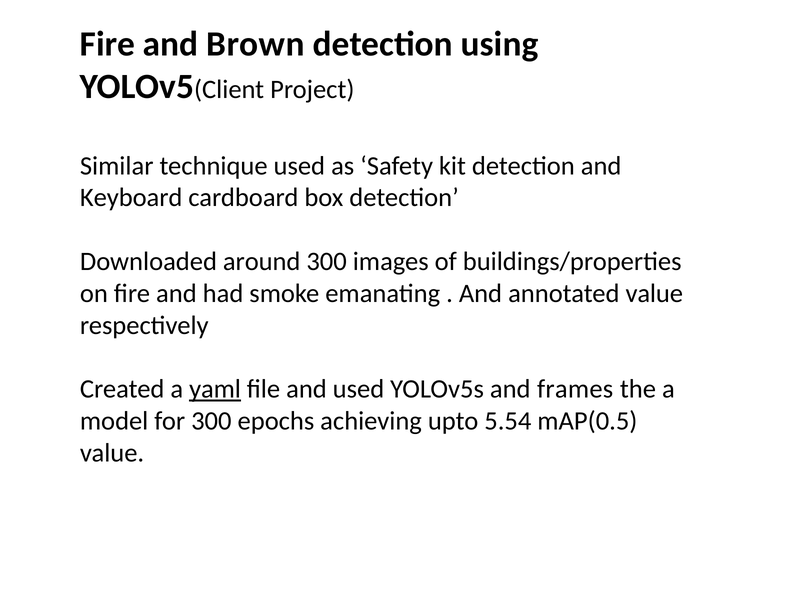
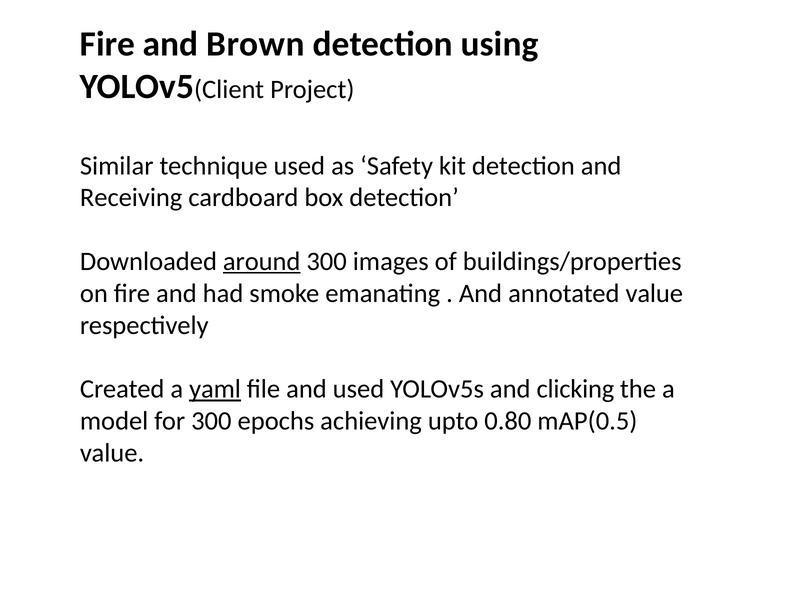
Keyboard: Keyboard -> Receiving
around underline: none -> present
frames: frames -> clicking
5.54: 5.54 -> 0.80
